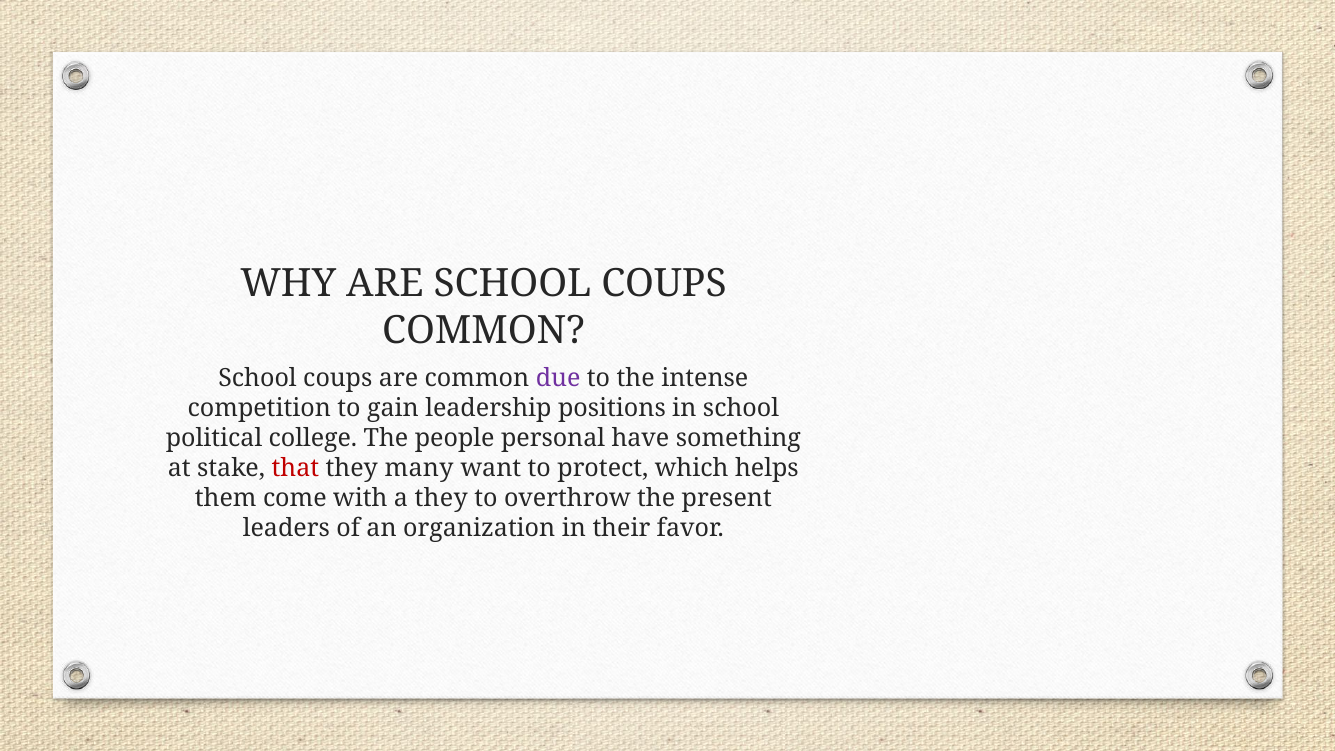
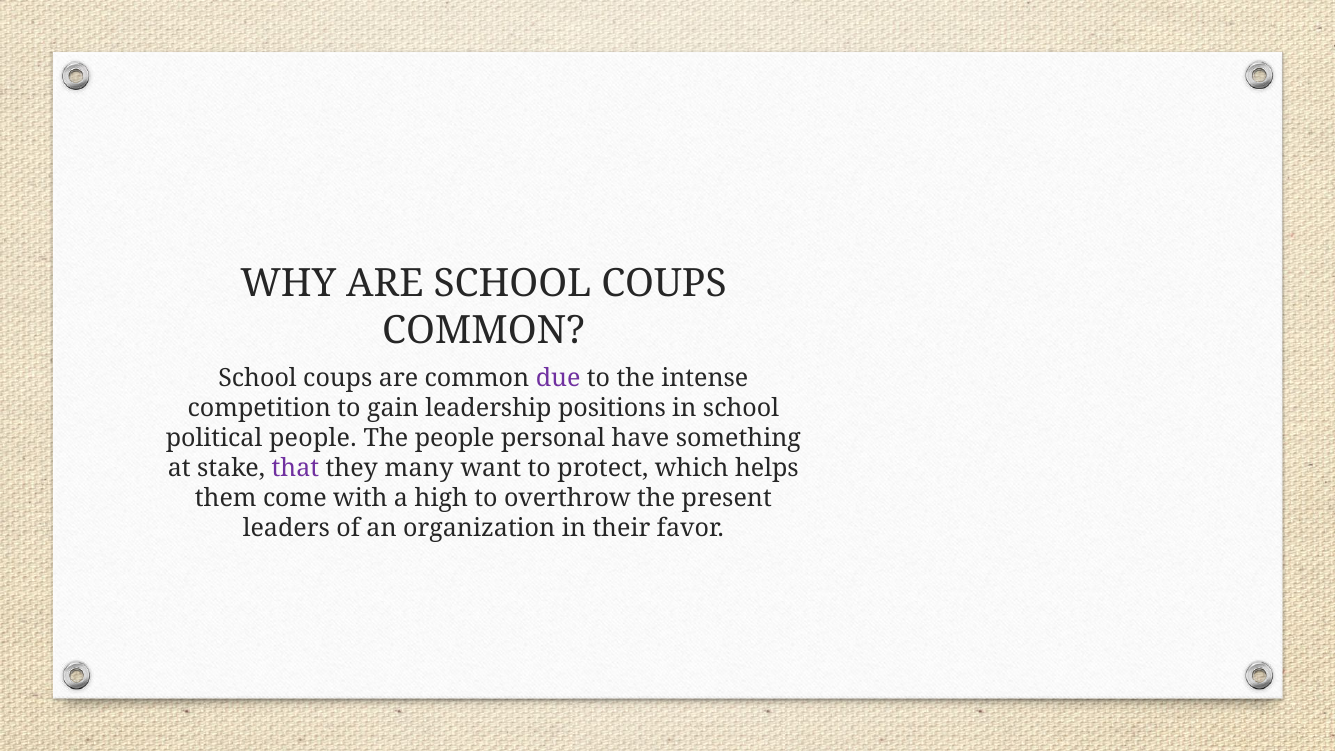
political college: college -> people
that colour: red -> purple
a they: they -> high
